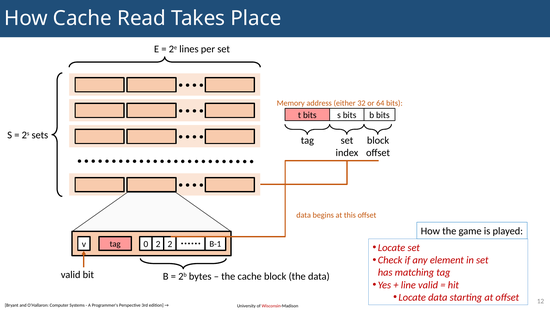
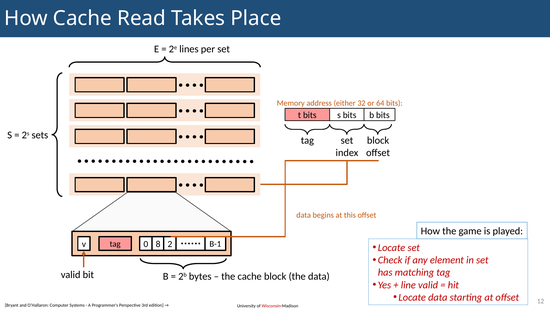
0 2: 2 -> 8
